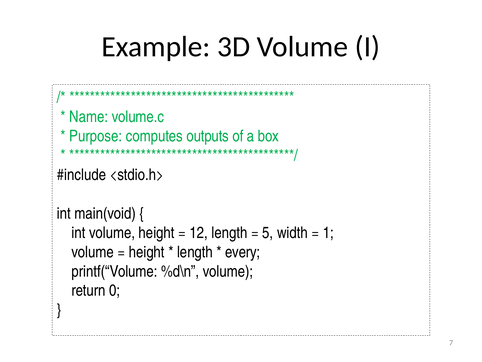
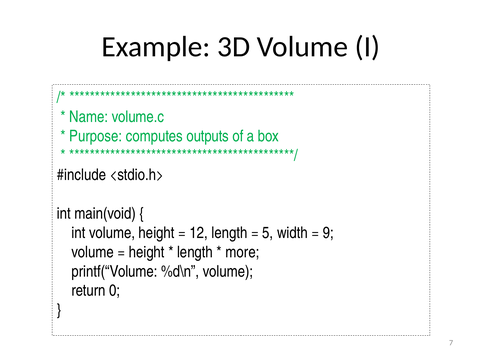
1: 1 -> 9
every: every -> more
